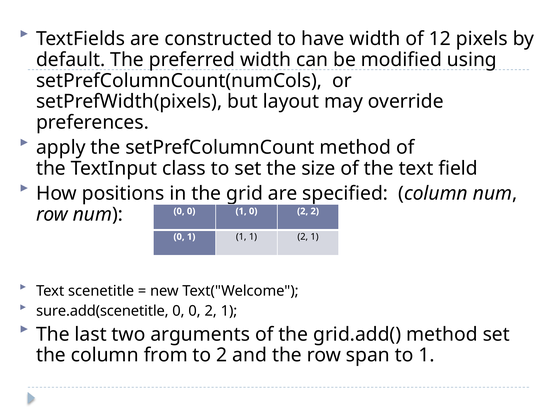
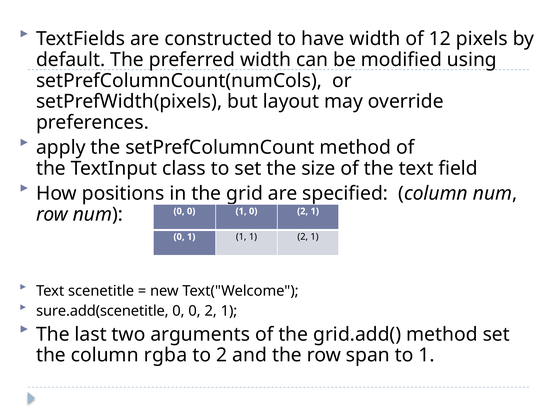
1 0 2 2: 2 -> 1
from: from -> rgba
